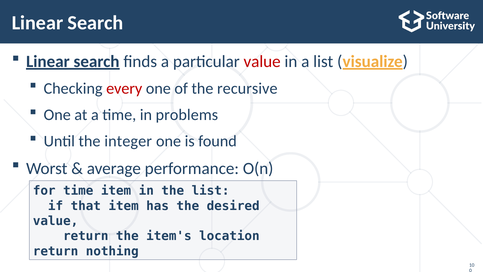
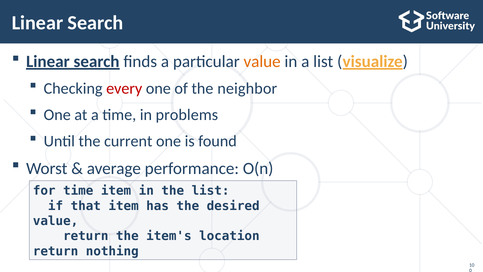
value at (262, 61) colour: red -> orange
recursive: recursive -> neighbor
integer: integer -> current
